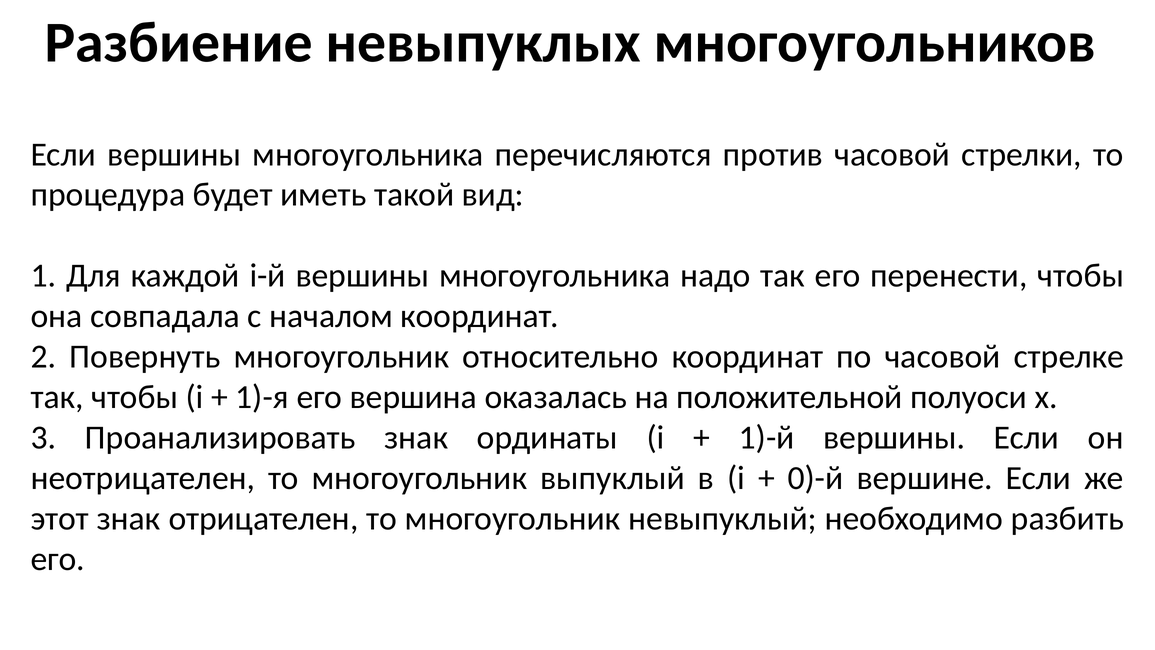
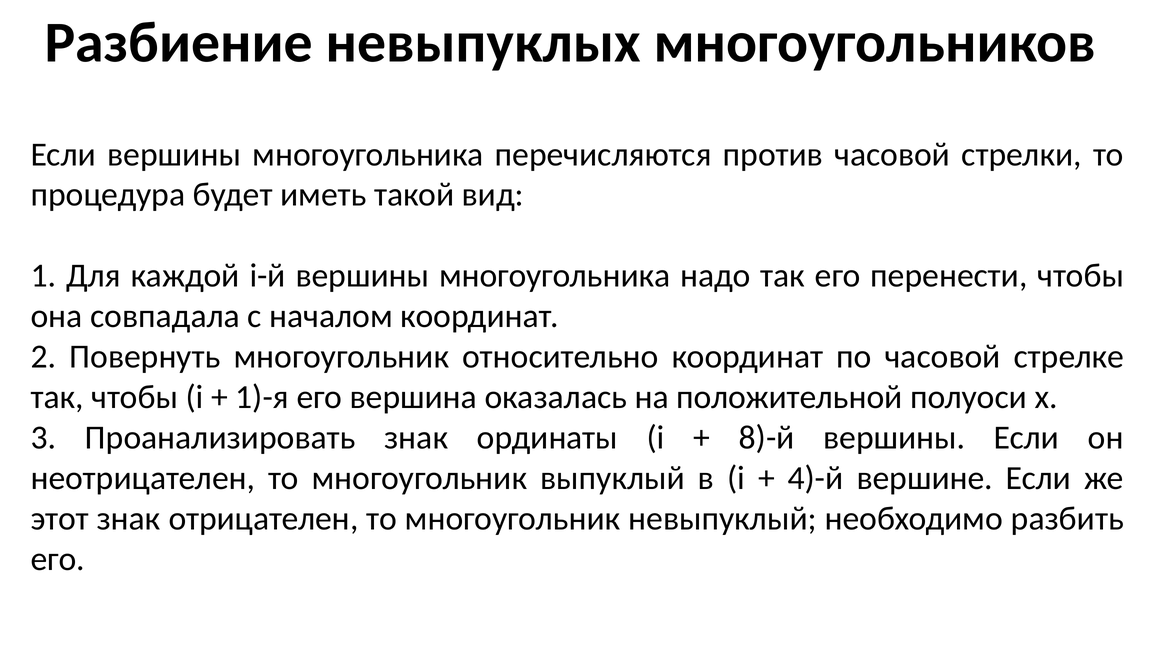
1)-й: 1)-й -> 8)-й
0)-й: 0)-й -> 4)-й
